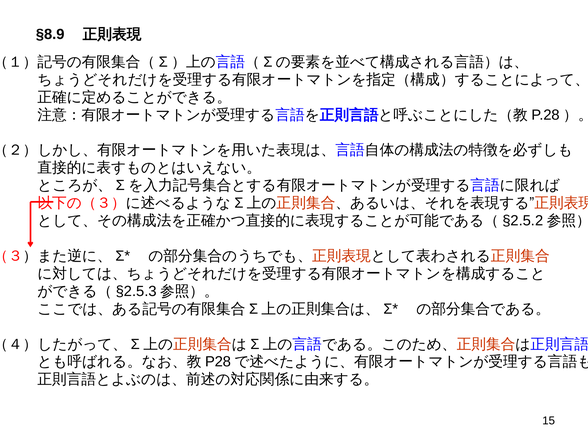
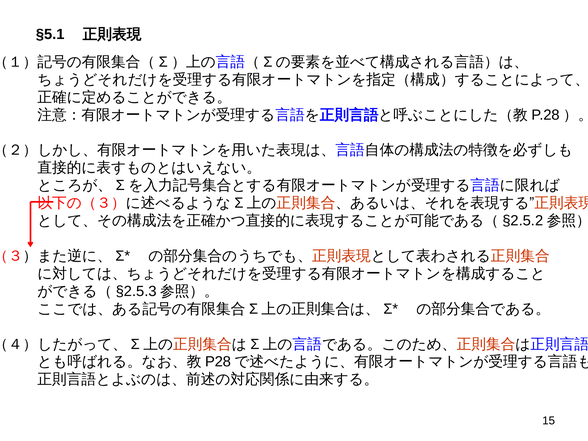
§8.9: §8.9 -> §5.1
